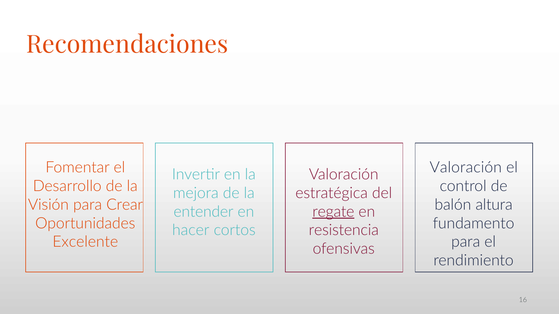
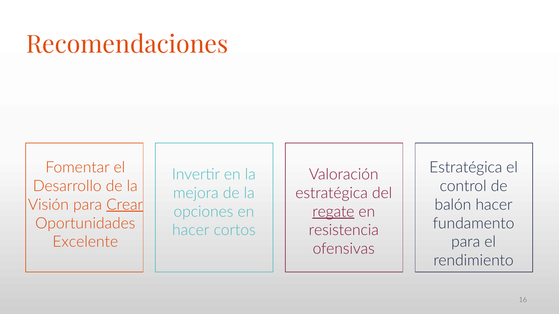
Valoración at (466, 168): Valoración -> Estratégica
Crear underline: none -> present
balón altura: altura -> hacer
entender: entender -> opciones
